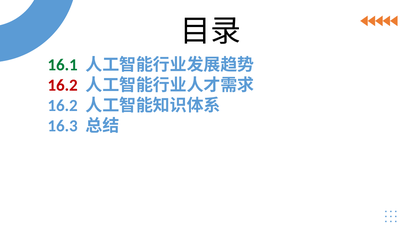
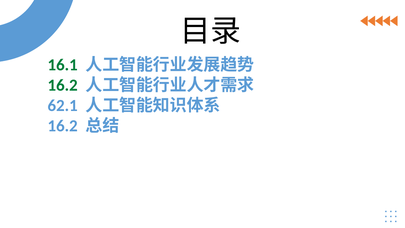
16.2 at (63, 85) colour: red -> green
16.2 at (63, 105): 16.2 -> 62.1
16.3 at (63, 126): 16.3 -> 16.2
